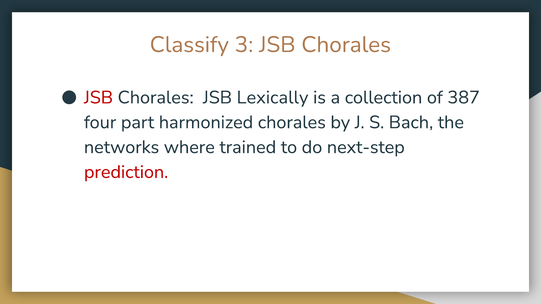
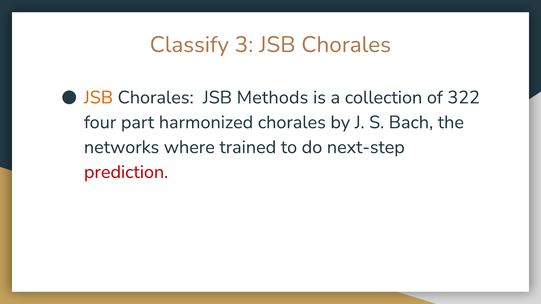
JSB at (98, 98) colour: red -> orange
Lexically: Lexically -> Methods
387: 387 -> 322
